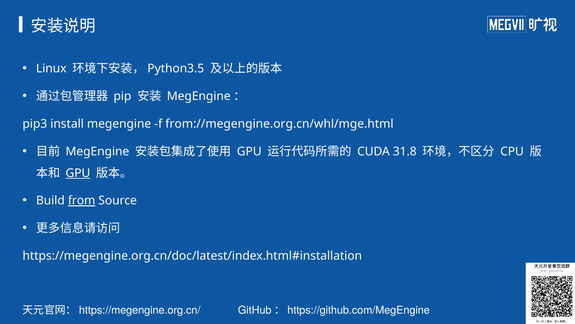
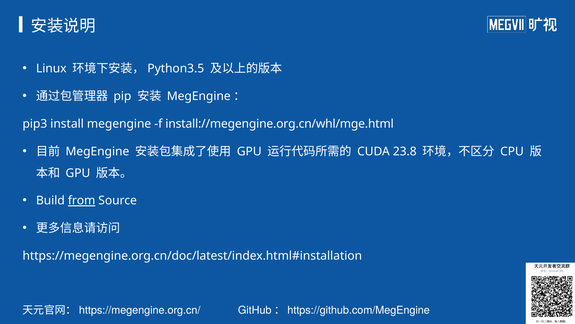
from://megengine.org.cn/whl/mge.html: from://megengine.org.cn/whl/mge.html -> install://megengine.org.cn/whl/mge.html
31.8: 31.8 -> 23.8
GPU at (78, 173) underline: present -> none
